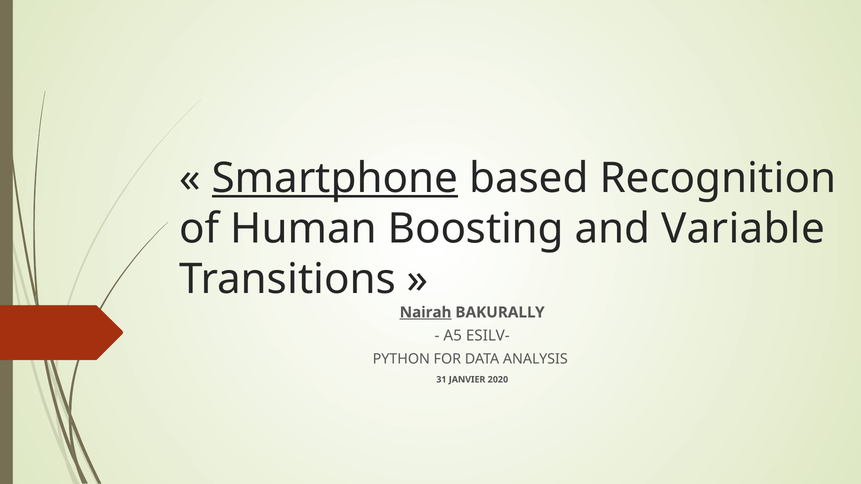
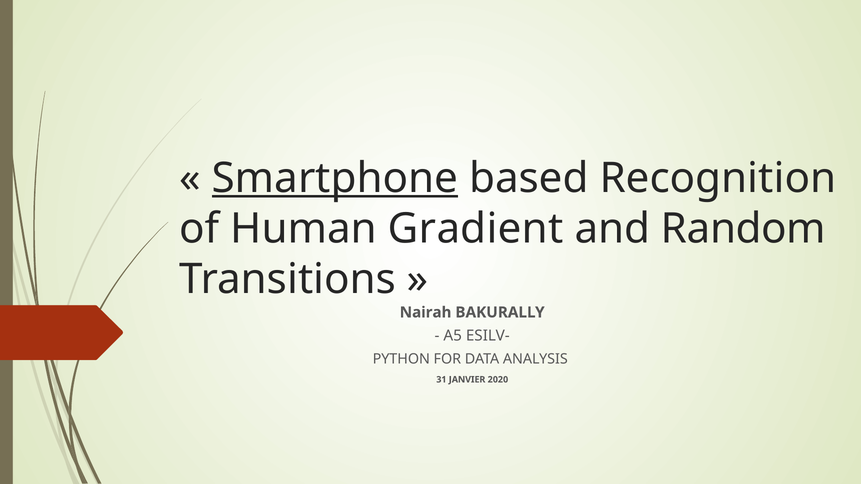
Boosting: Boosting -> Gradient
Variable: Variable -> Random
Nairah underline: present -> none
